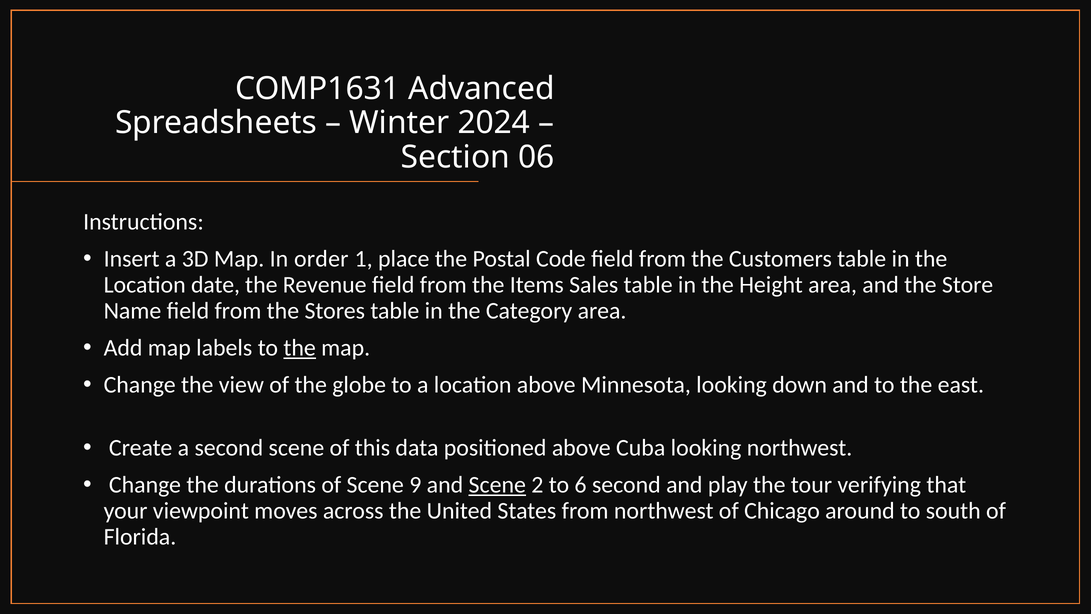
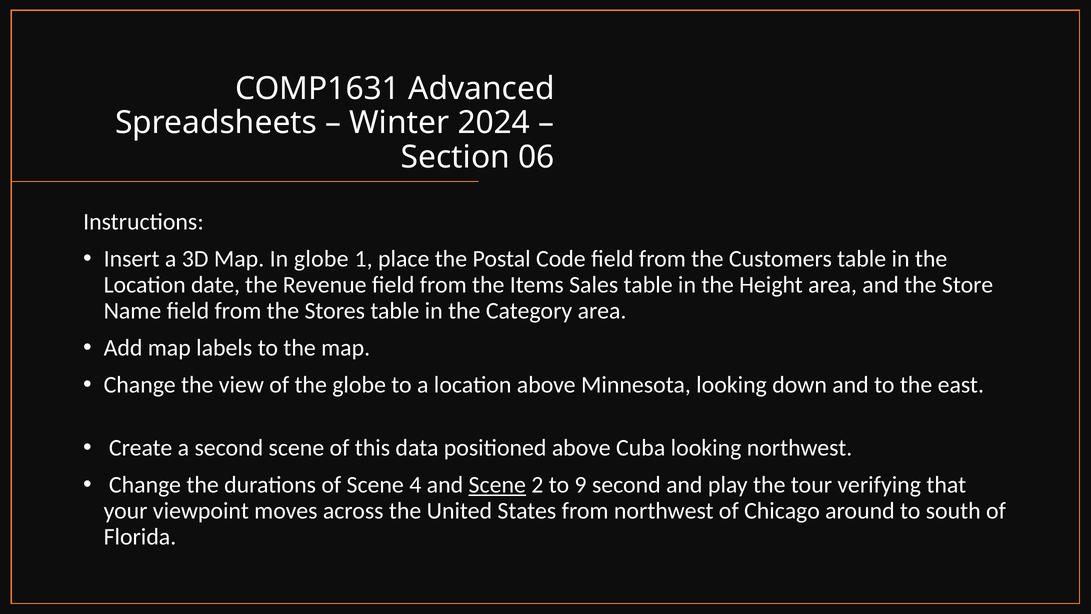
In order: order -> globe
the at (300, 348) underline: present -> none
9: 9 -> 4
6: 6 -> 9
